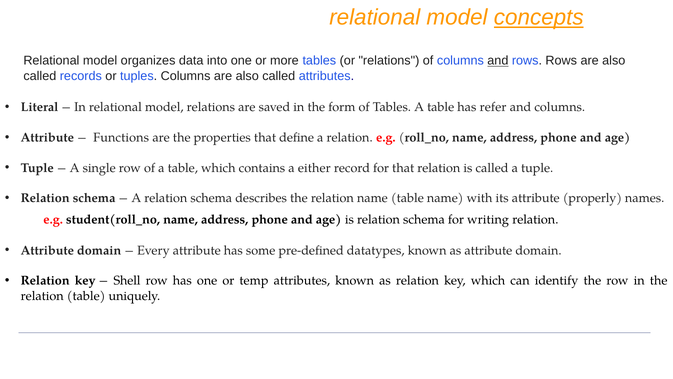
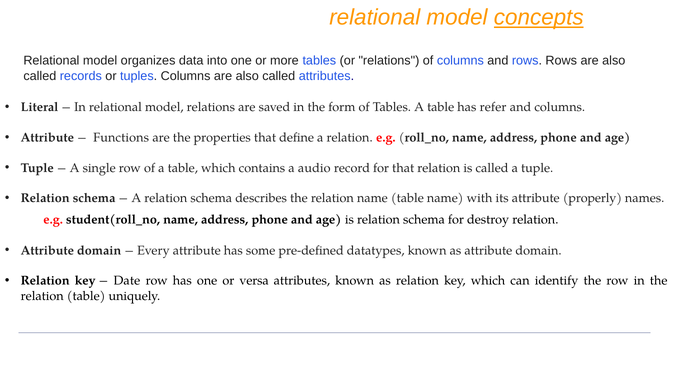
and at (498, 61) underline: present -> none
either: either -> audio
writing: writing -> destroy
Shell: Shell -> Date
temp: temp -> versa
